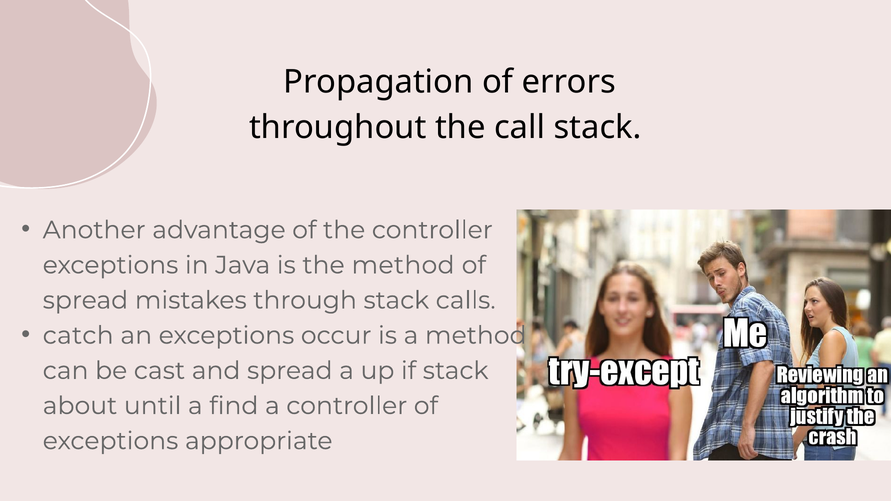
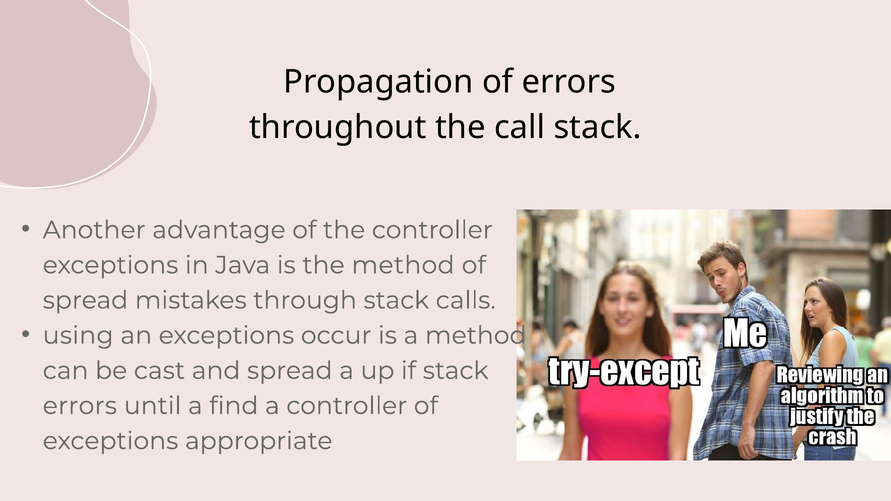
catch: catch -> using
about at (80, 406): about -> errors
